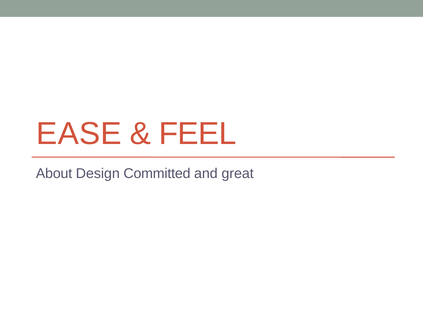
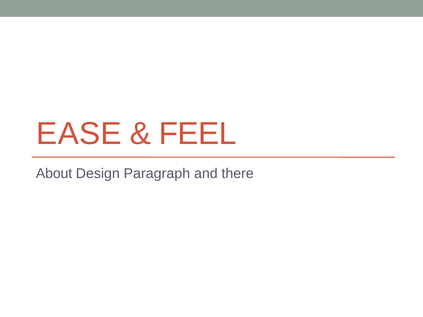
Committed: Committed -> Paragraph
great: great -> there
